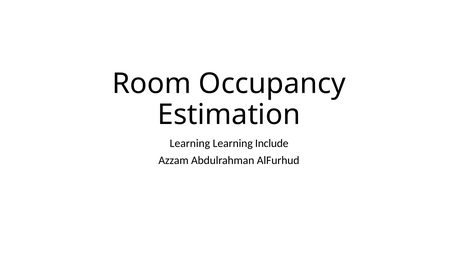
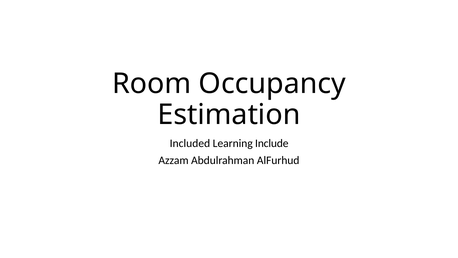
Learning at (190, 143): Learning -> Included
